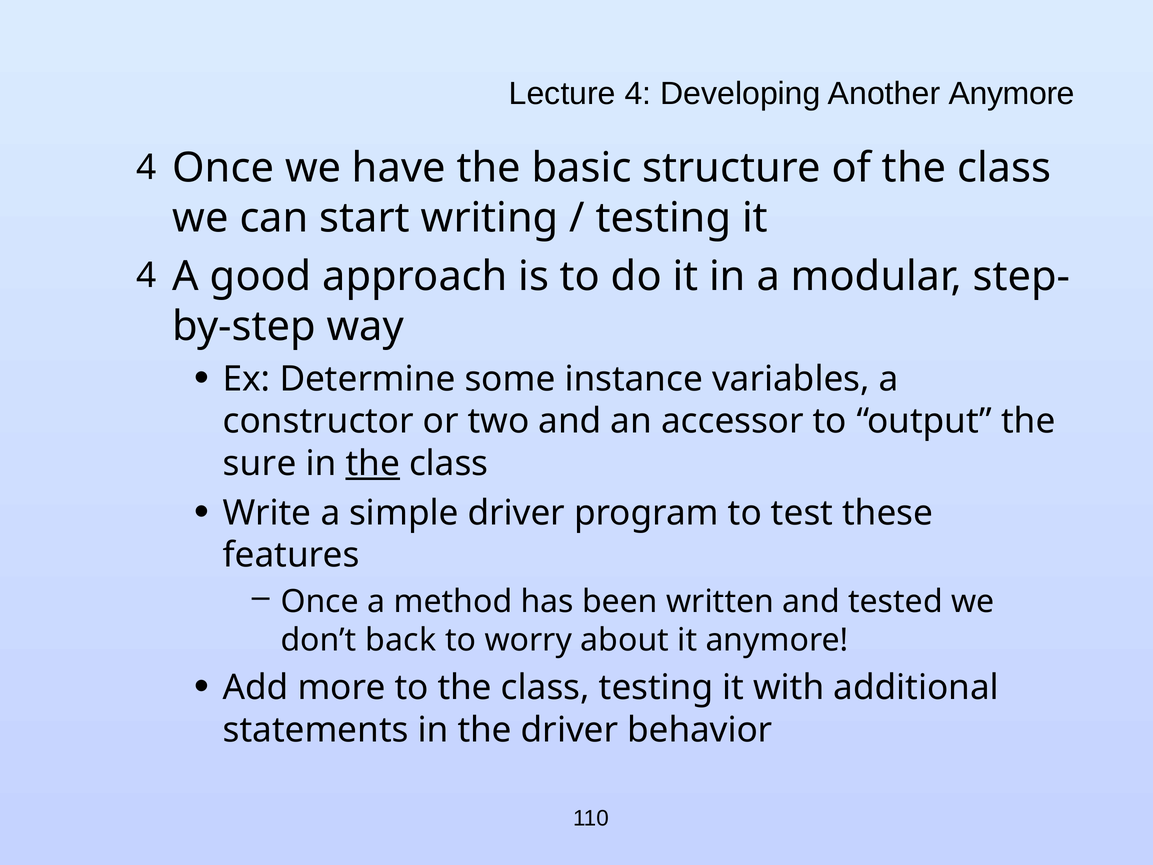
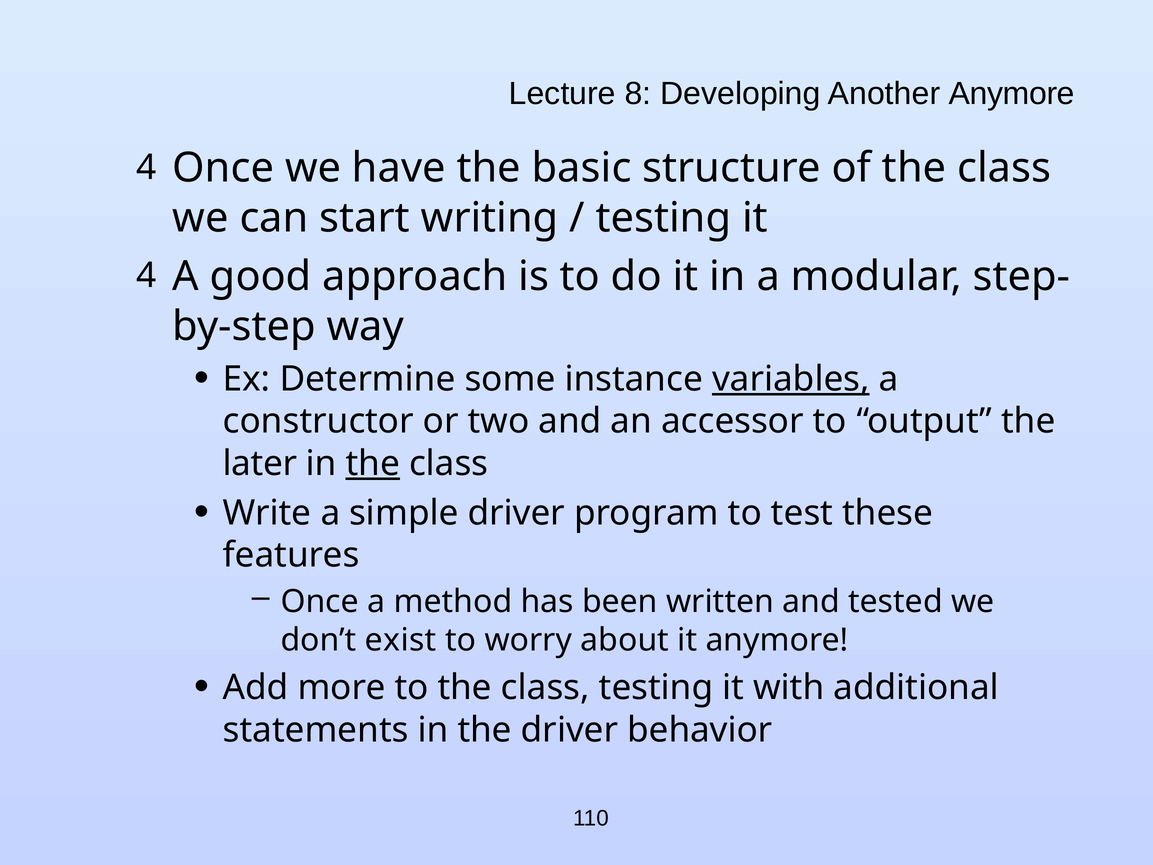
Lecture 4: 4 -> 8
variables underline: none -> present
sure: sure -> later
back: back -> exist
